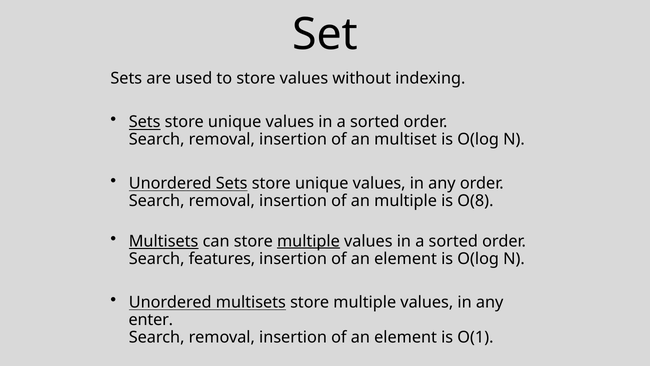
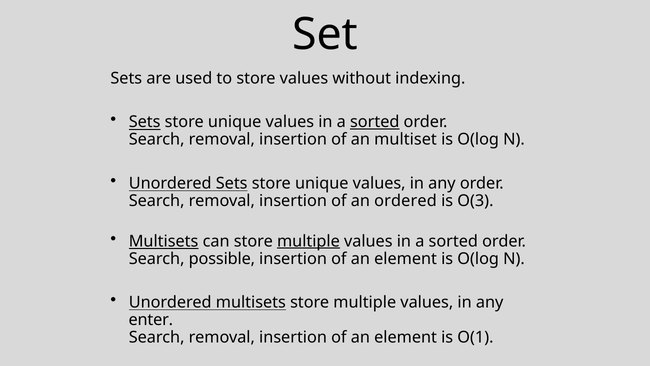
sorted at (375, 122) underline: none -> present
an multiple: multiple -> ordered
O(8: O(8 -> O(3
features: features -> possible
